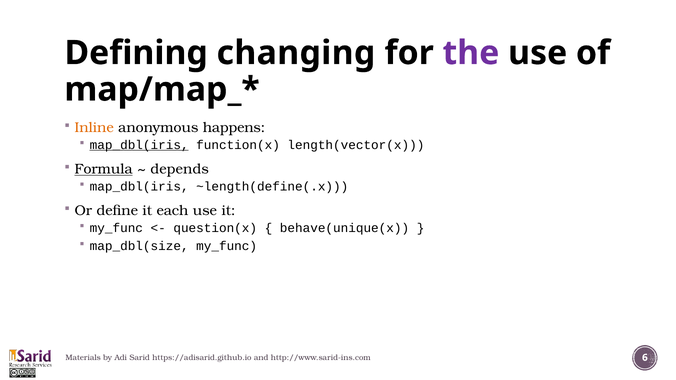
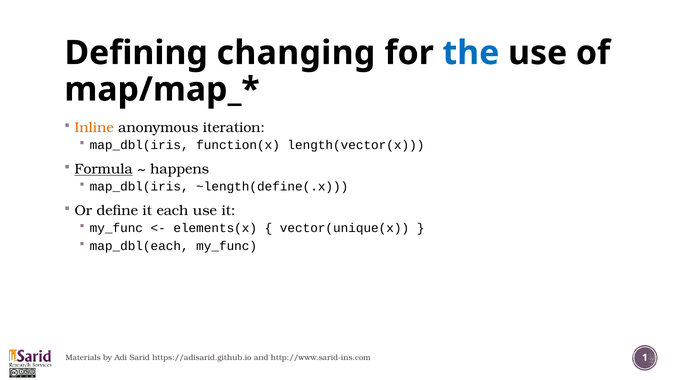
the colour: purple -> blue
happens: happens -> iteration
map_dbl(iris at (139, 145) underline: present -> none
depends: depends -> happens
question(x: question(x -> elements(x
behave(unique(x: behave(unique(x -> vector(unique(x
map_dbl(size: map_dbl(size -> map_dbl(each
6: 6 -> 1
